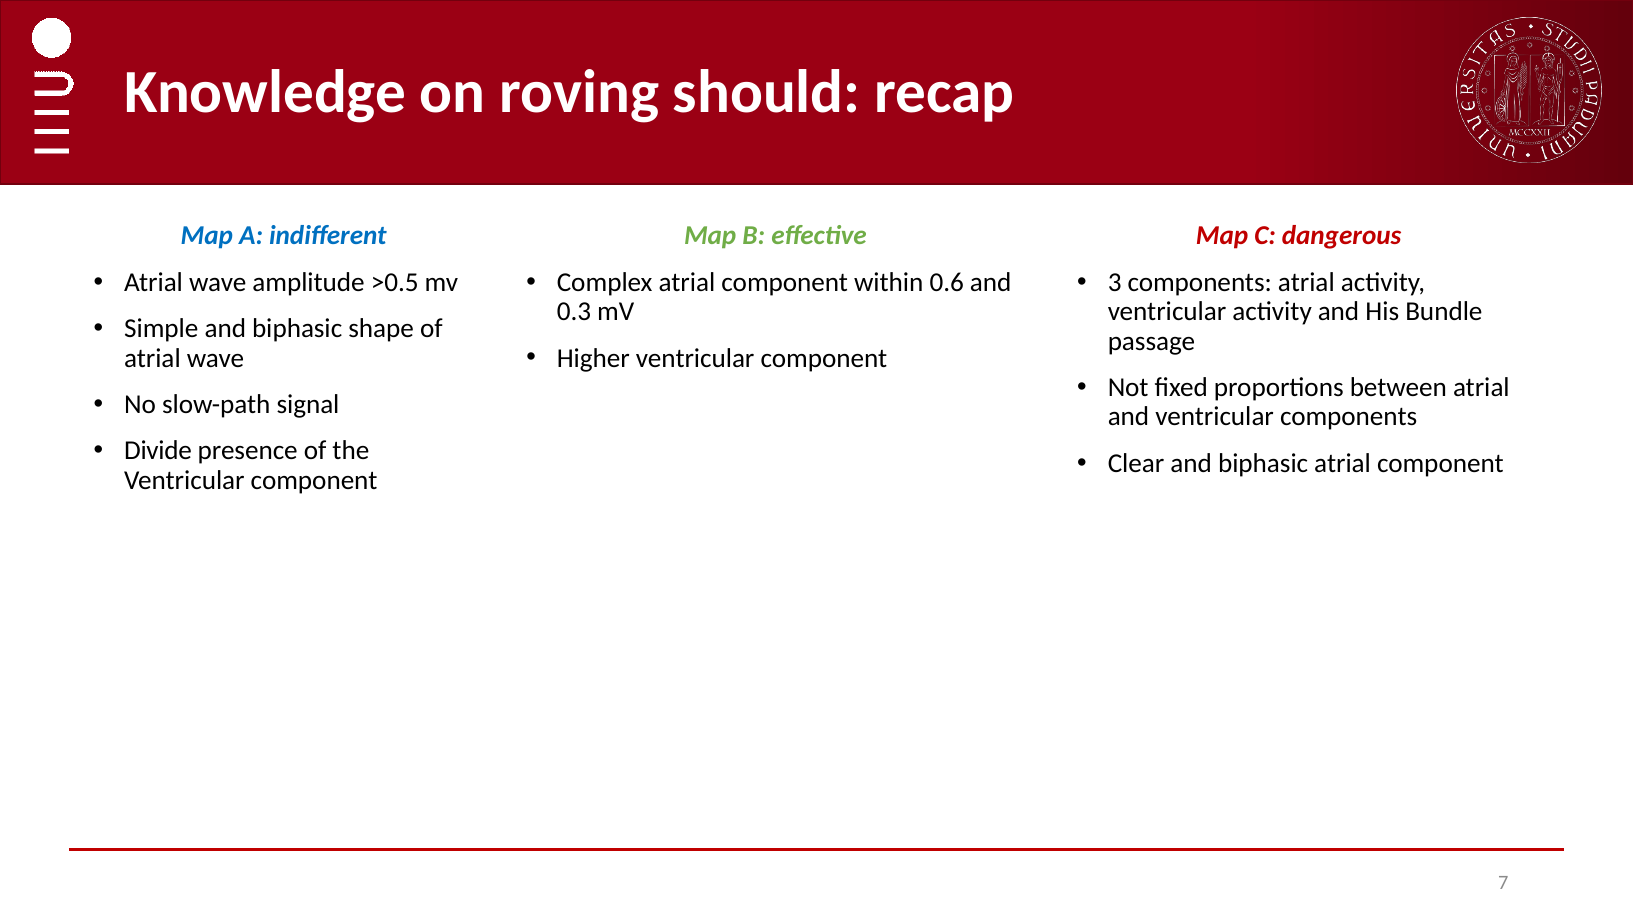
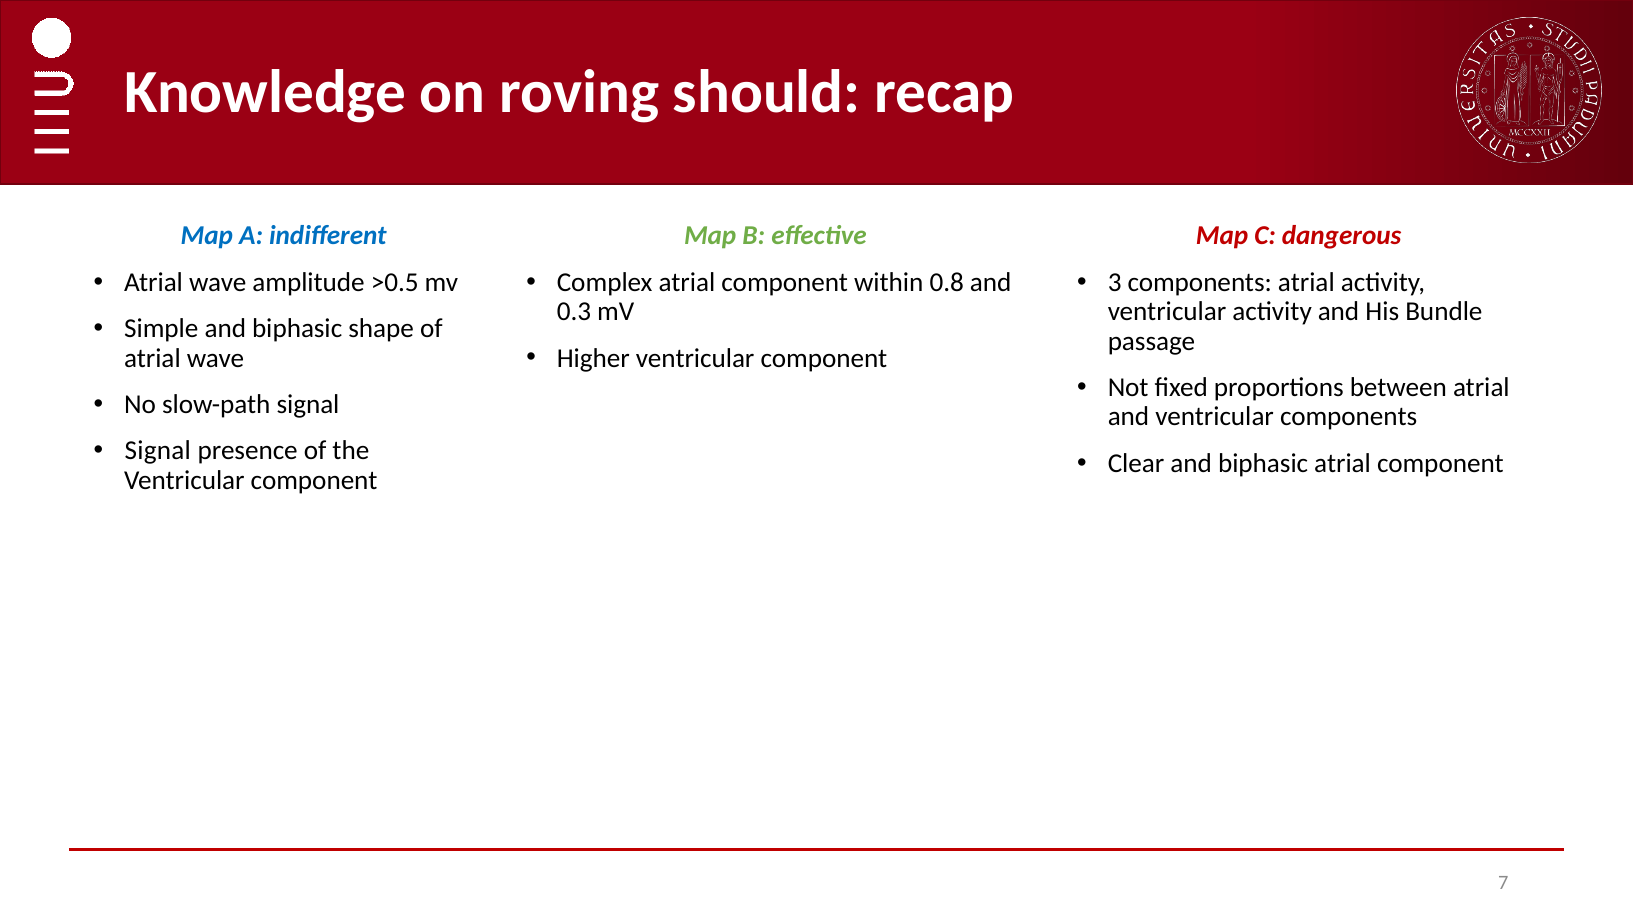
0.6: 0.6 -> 0.8
Divide at (158, 451): Divide -> Signal
